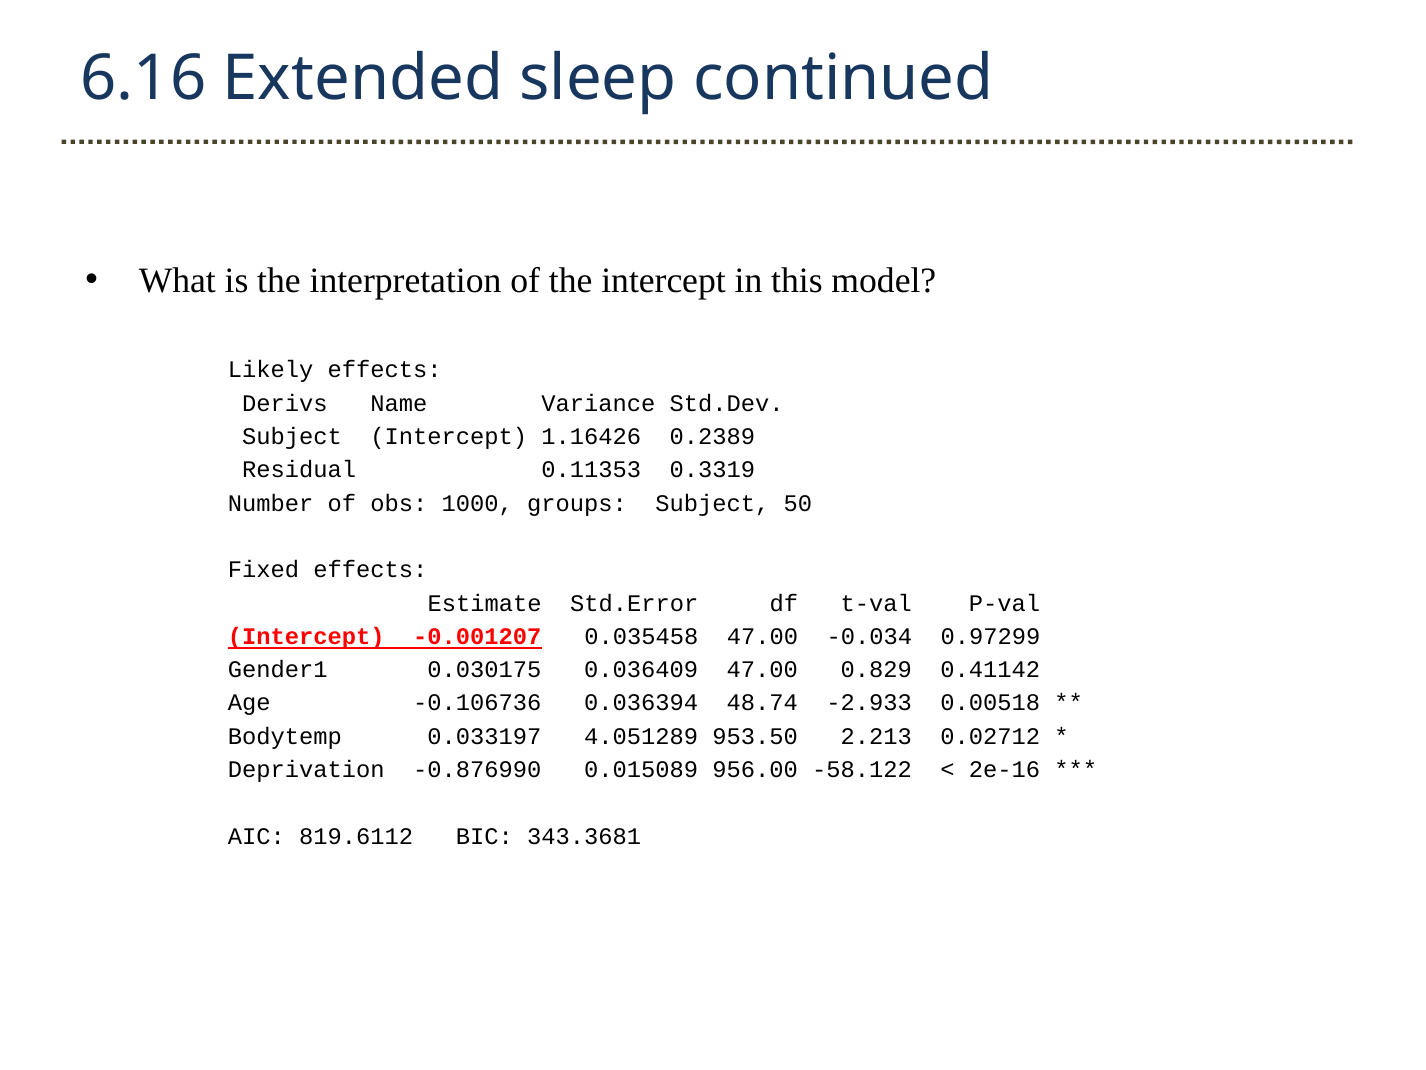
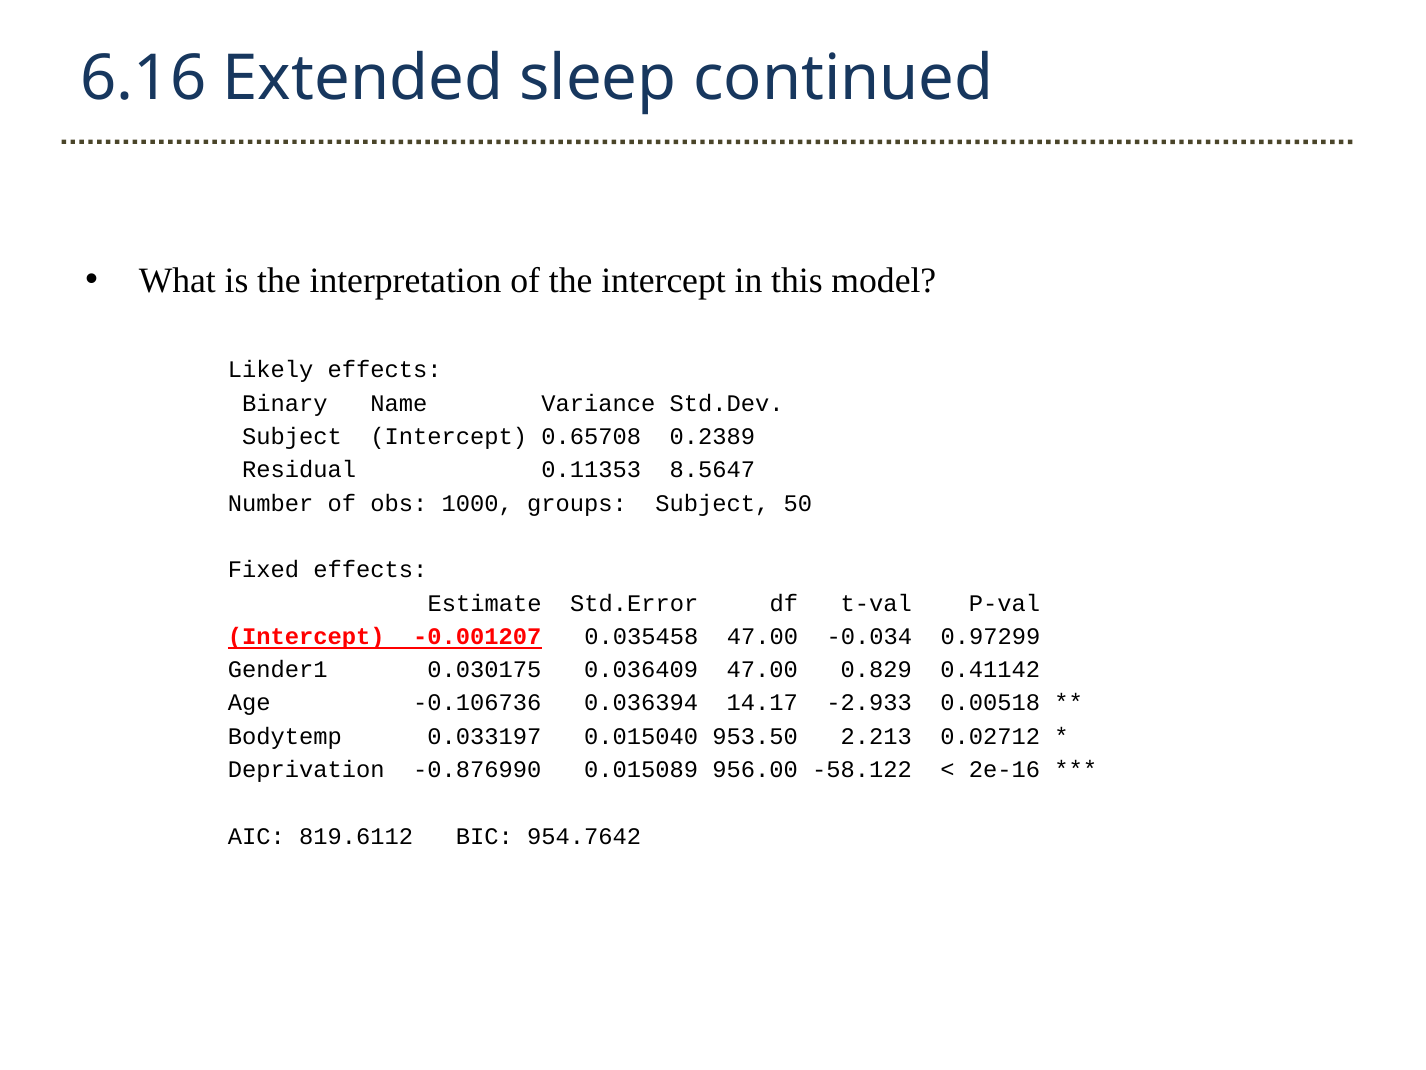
Derivs: Derivs -> Binary
1.16426: 1.16426 -> 0.65708
0.3319: 0.3319 -> 8.5647
48.74: 48.74 -> 14.17
4.051289: 4.051289 -> 0.015040
343.3681: 343.3681 -> 954.7642
